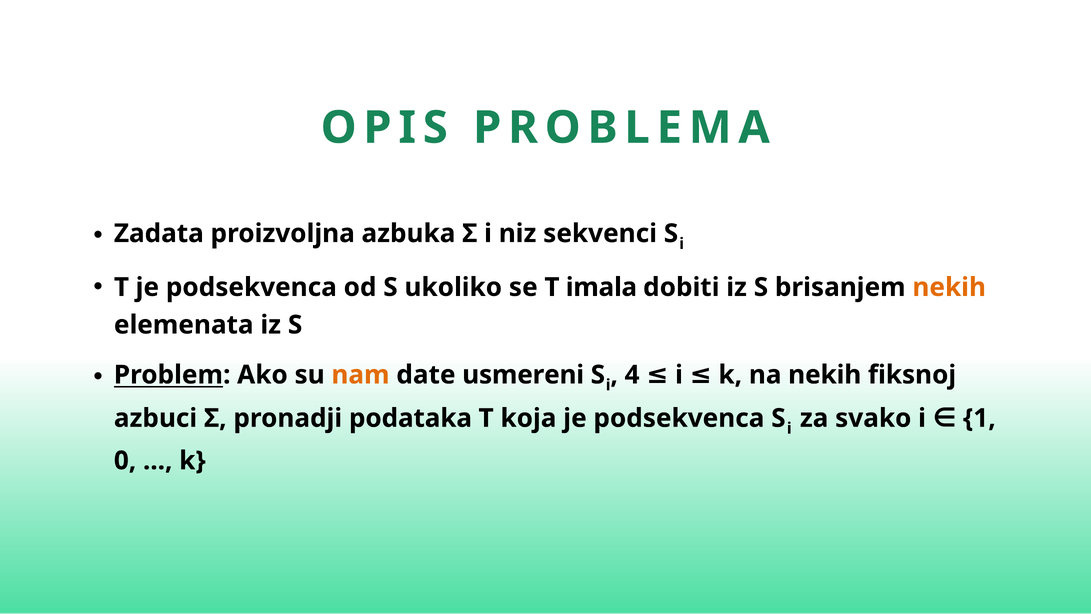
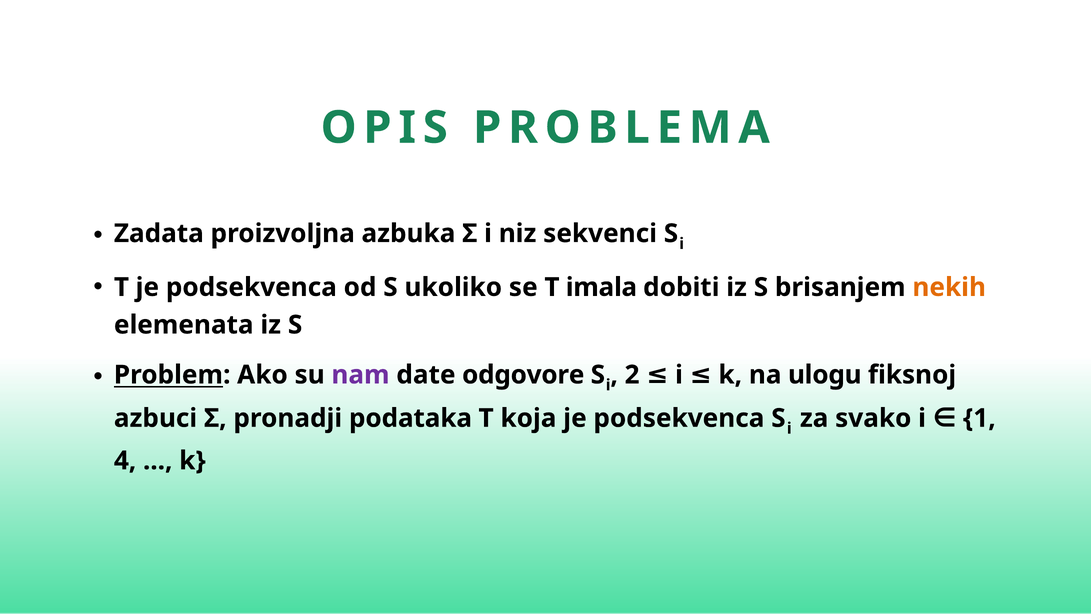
nam colour: orange -> purple
usmereni: usmereni -> odgovore
4: 4 -> 2
na nekih: nekih -> ulogu
0: 0 -> 4
